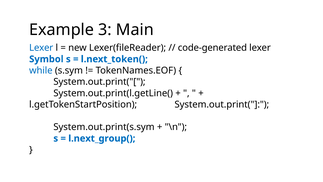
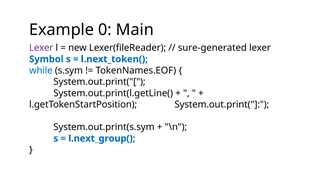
3: 3 -> 0
Lexer at (41, 48) colour: blue -> purple
code-generated: code-generated -> sure-generated
